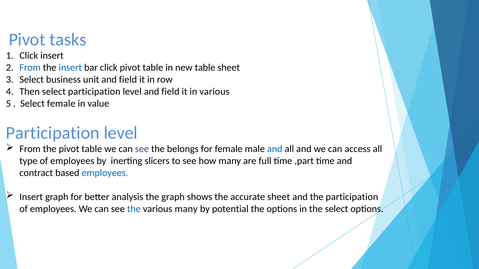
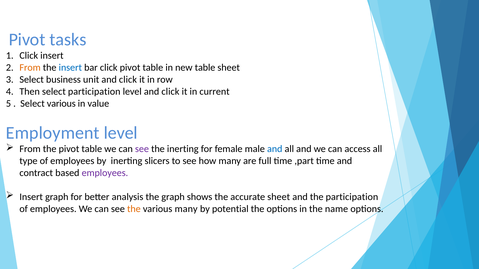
From at (30, 68) colour: blue -> orange
unit and field: field -> click
level and field: field -> click
in various: various -> current
Select female: female -> various
Participation at (53, 133): Participation -> Employment
the belongs: belongs -> inerting
employees at (105, 173) colour: blue -> purple
the at (134, 209) colour: blue -> orange
the select: select -> name
